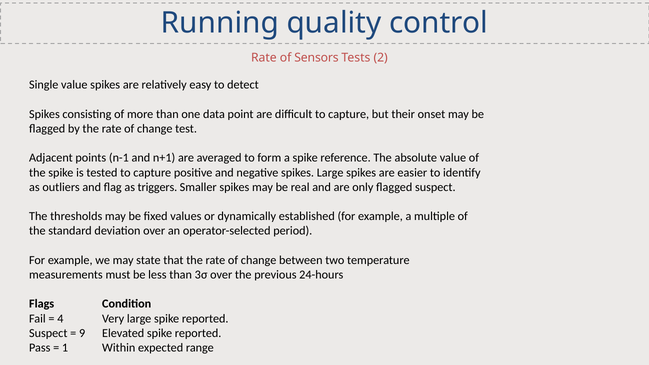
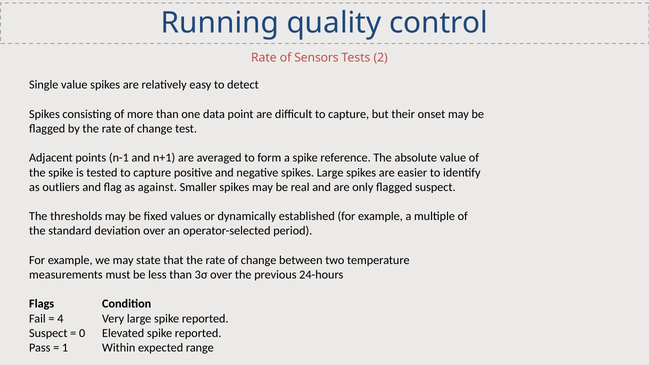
triggers: triggers -> against
9: 9 -> 0
